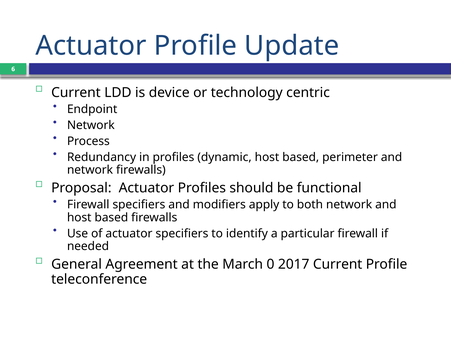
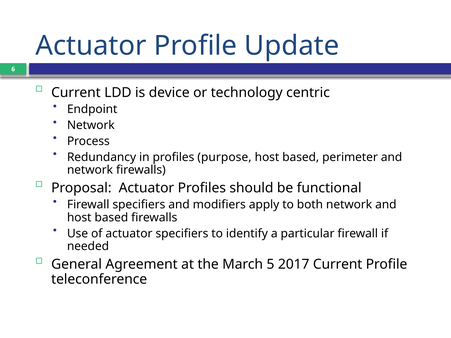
dynamic: dynamic -> purpose
0: 0 -> 5
